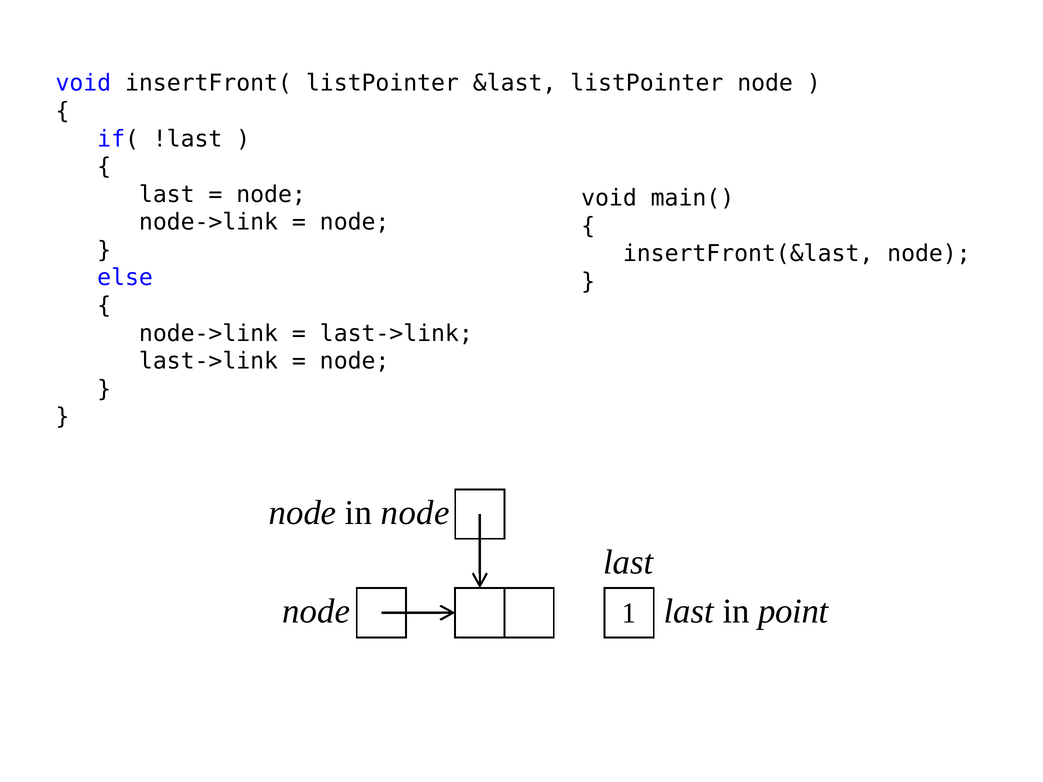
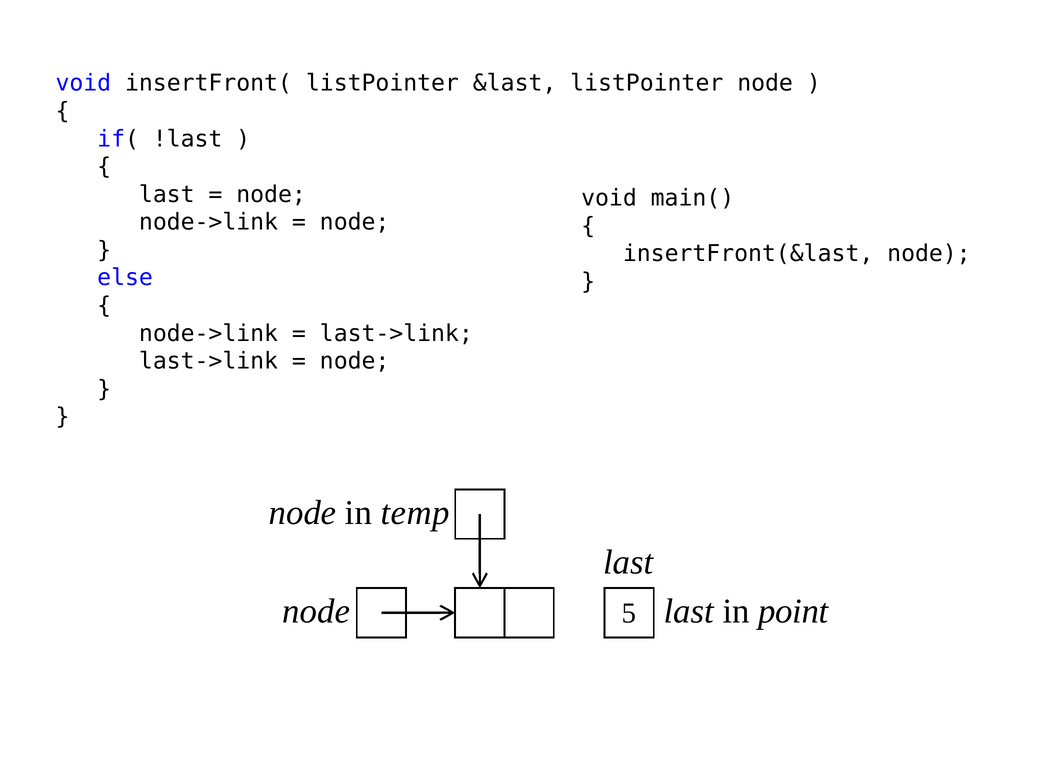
in node: node -> temp
1: 1 -> 5
